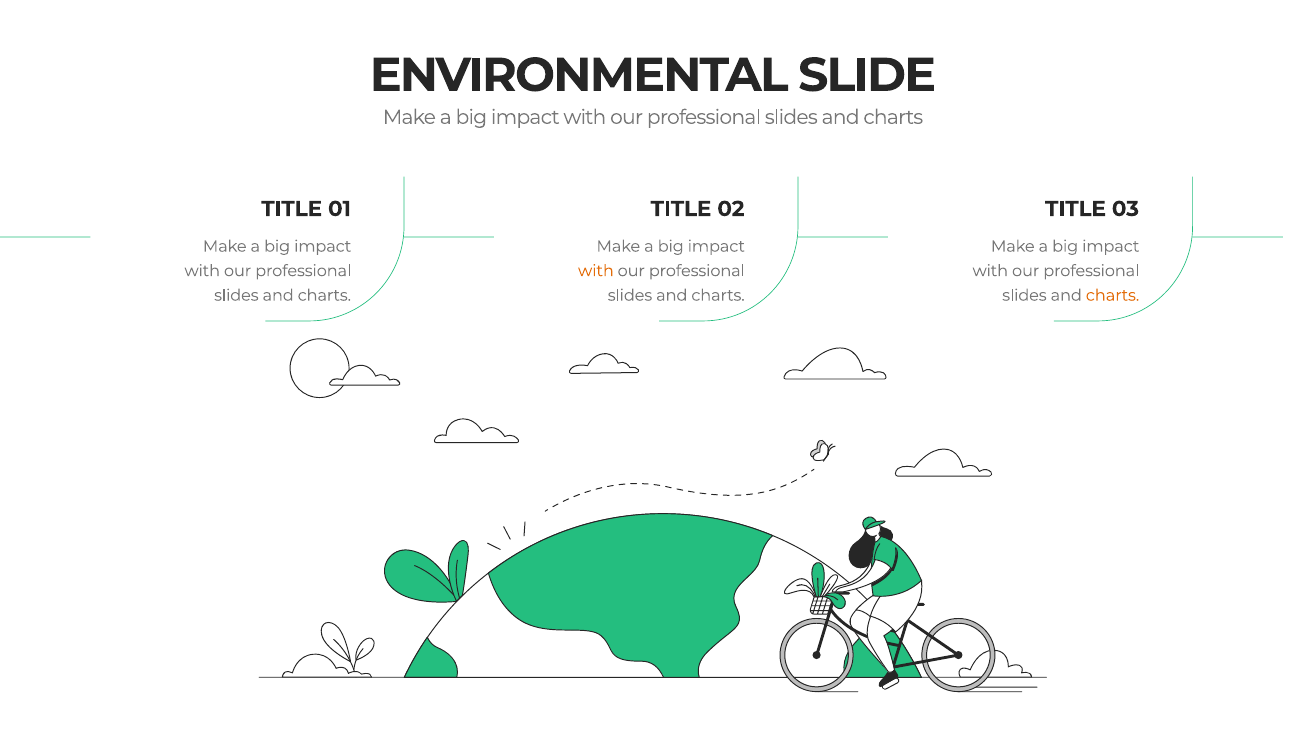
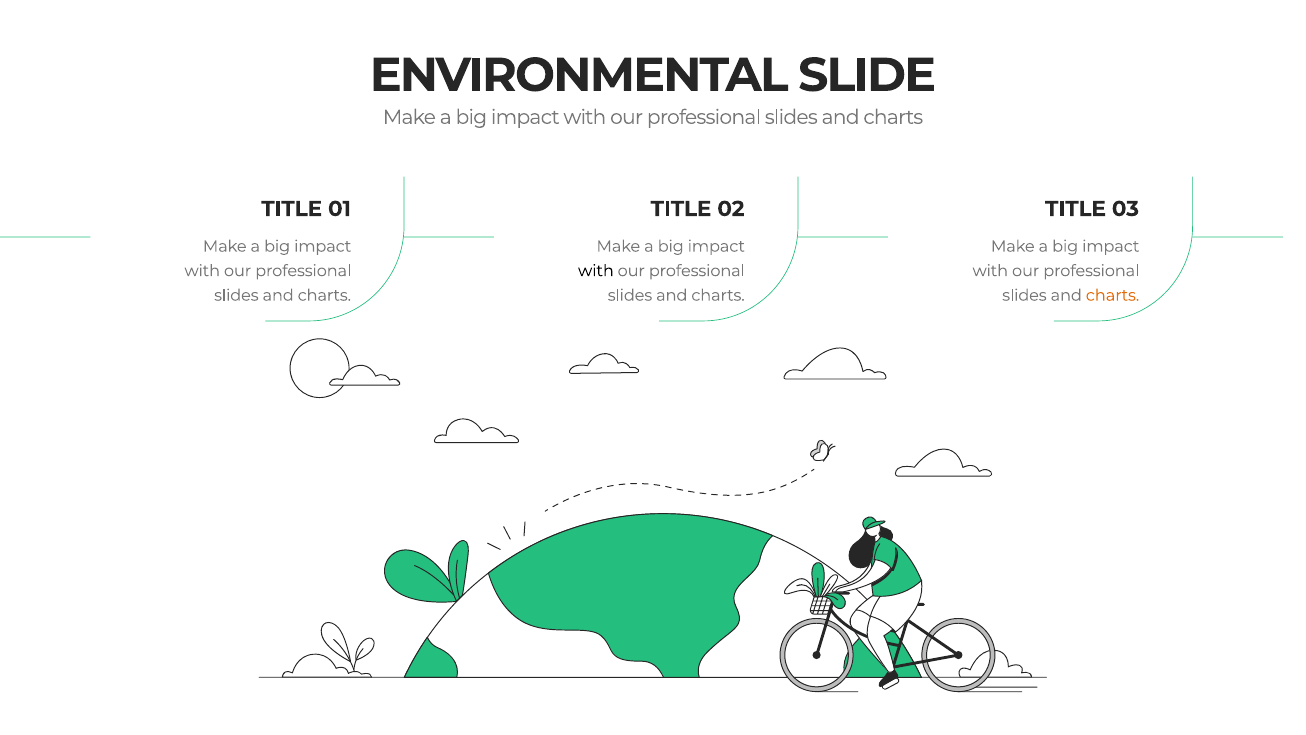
with at (596, 271) colour: orange -> black
